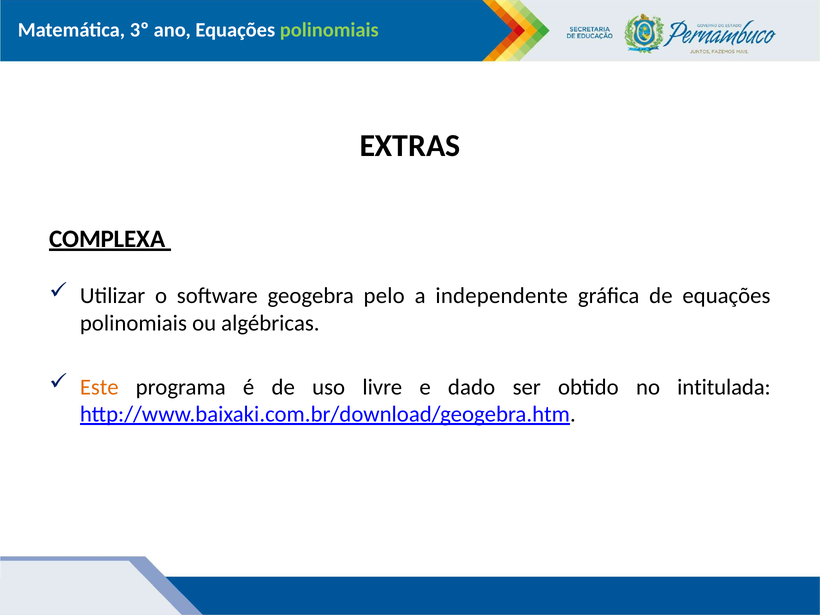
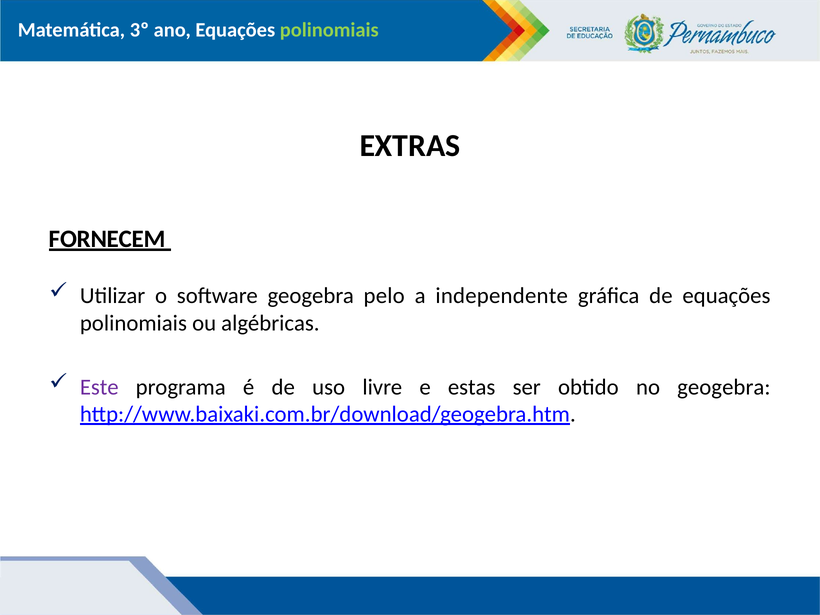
COMPLEXA: COMPLEXA -> FORNECEM
Este colour: orange -> purple
dado: dado -> estas
no intitulada: intitulada -> geogebra
